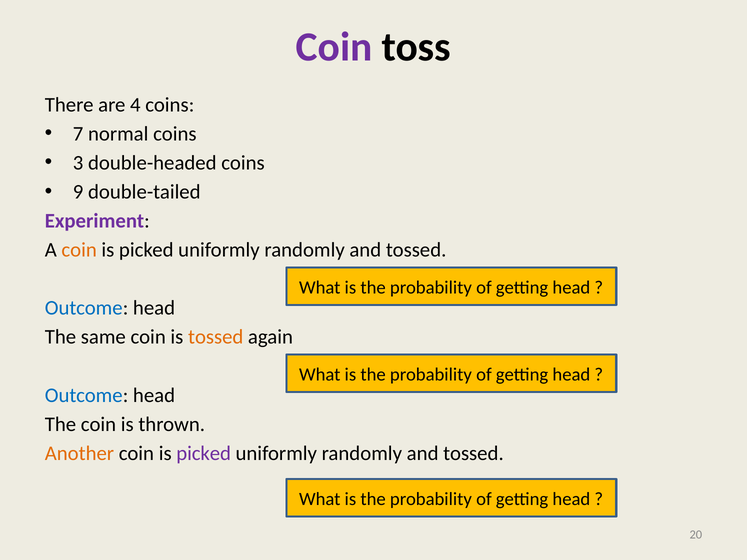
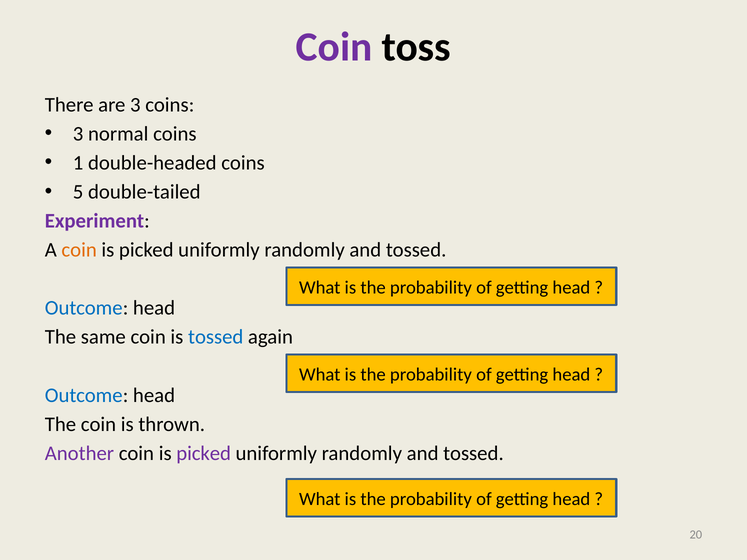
are 4: 4 -> 3
7 at (78, 134): 7 -> 3
3: 3 -> 1
9: 9 -> 5
tossed at (216, 337) colour: orange -> blue
Another colour: orange -> purple
